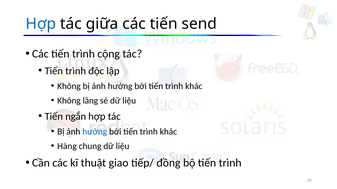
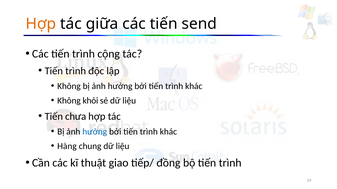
Hợp at (41, 24) colour: blue -> orange
lãng: lãng -> khỏi
ngắn: ngắn -> chưa
